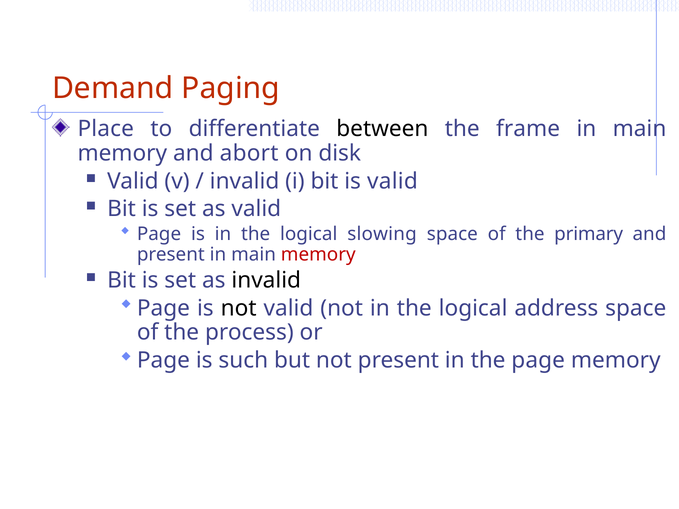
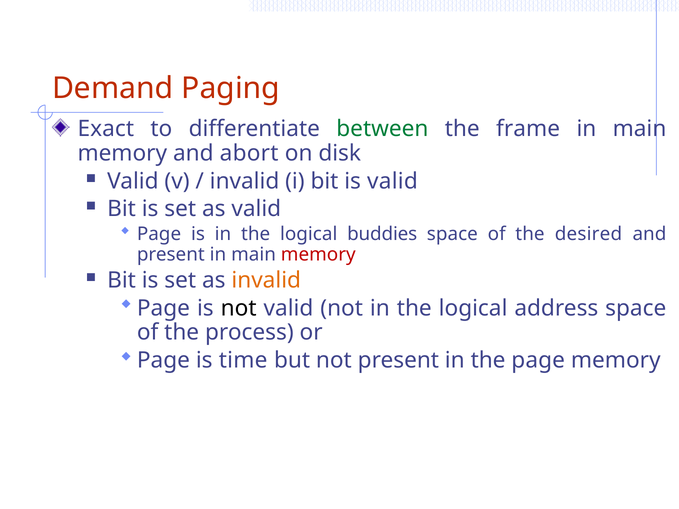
Place: Place -> Exact
between colour: black -> green
slowing: slowing -> buddies
primary: primary -> desired
invalid at (266, 280) colour: black -> orange
such: such -> time
